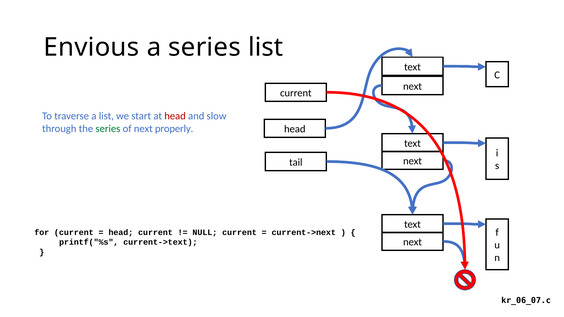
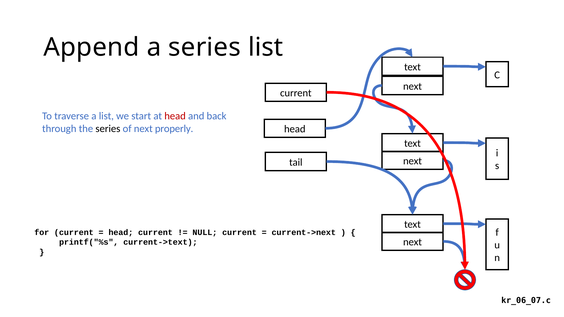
Envious: Envious -> Append
slow: slow -> back
series at (108, 129) colour: green -> black
